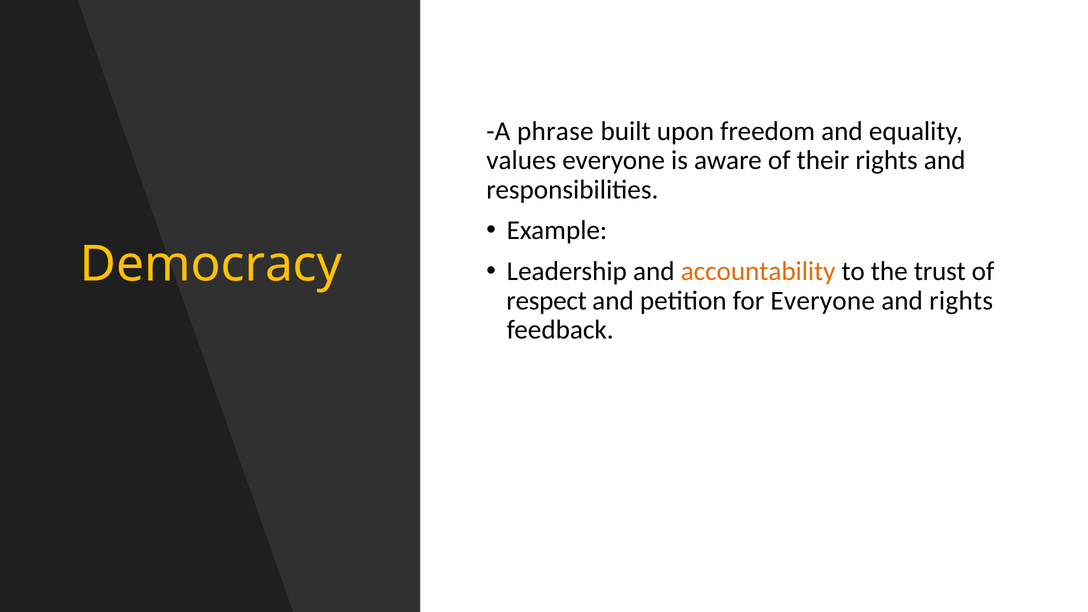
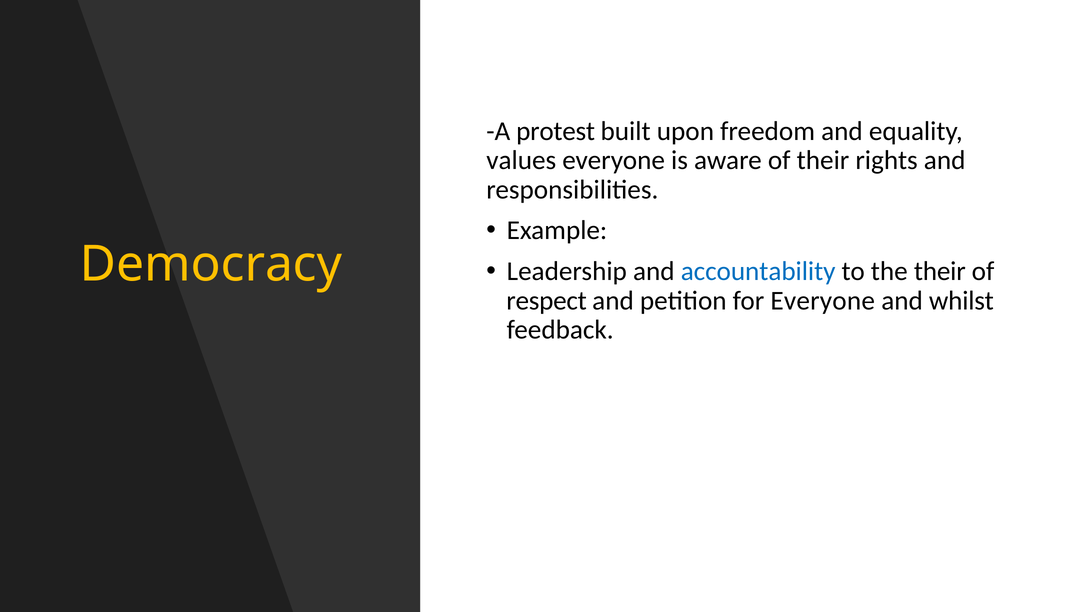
phrase: phrase -> protest
accountability colour: orange -> blue
the trust: trust -> their
and rights: rights -> whilst
